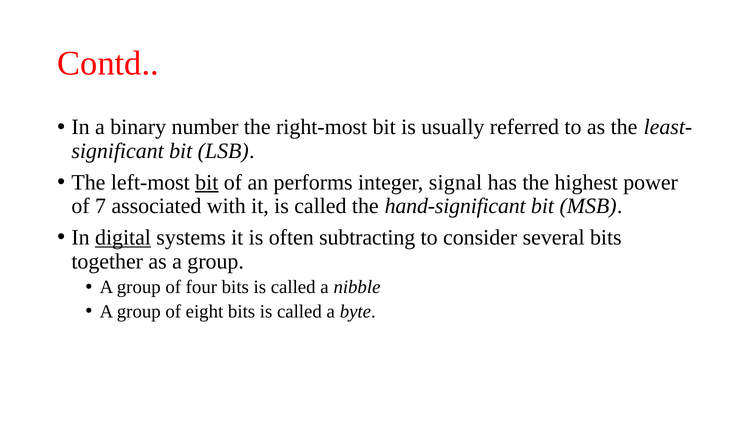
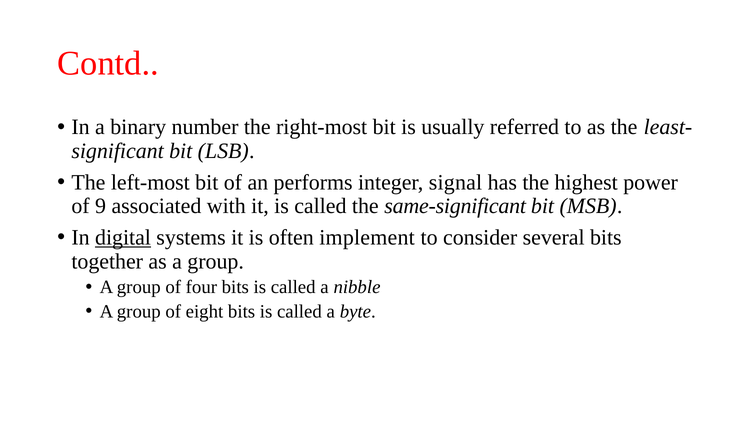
bit at (207, 182) underline: present -> none
7: 7 -> 9
hand-significant: hand-significant -> same-significant
subtracting: subtracting -> implement
